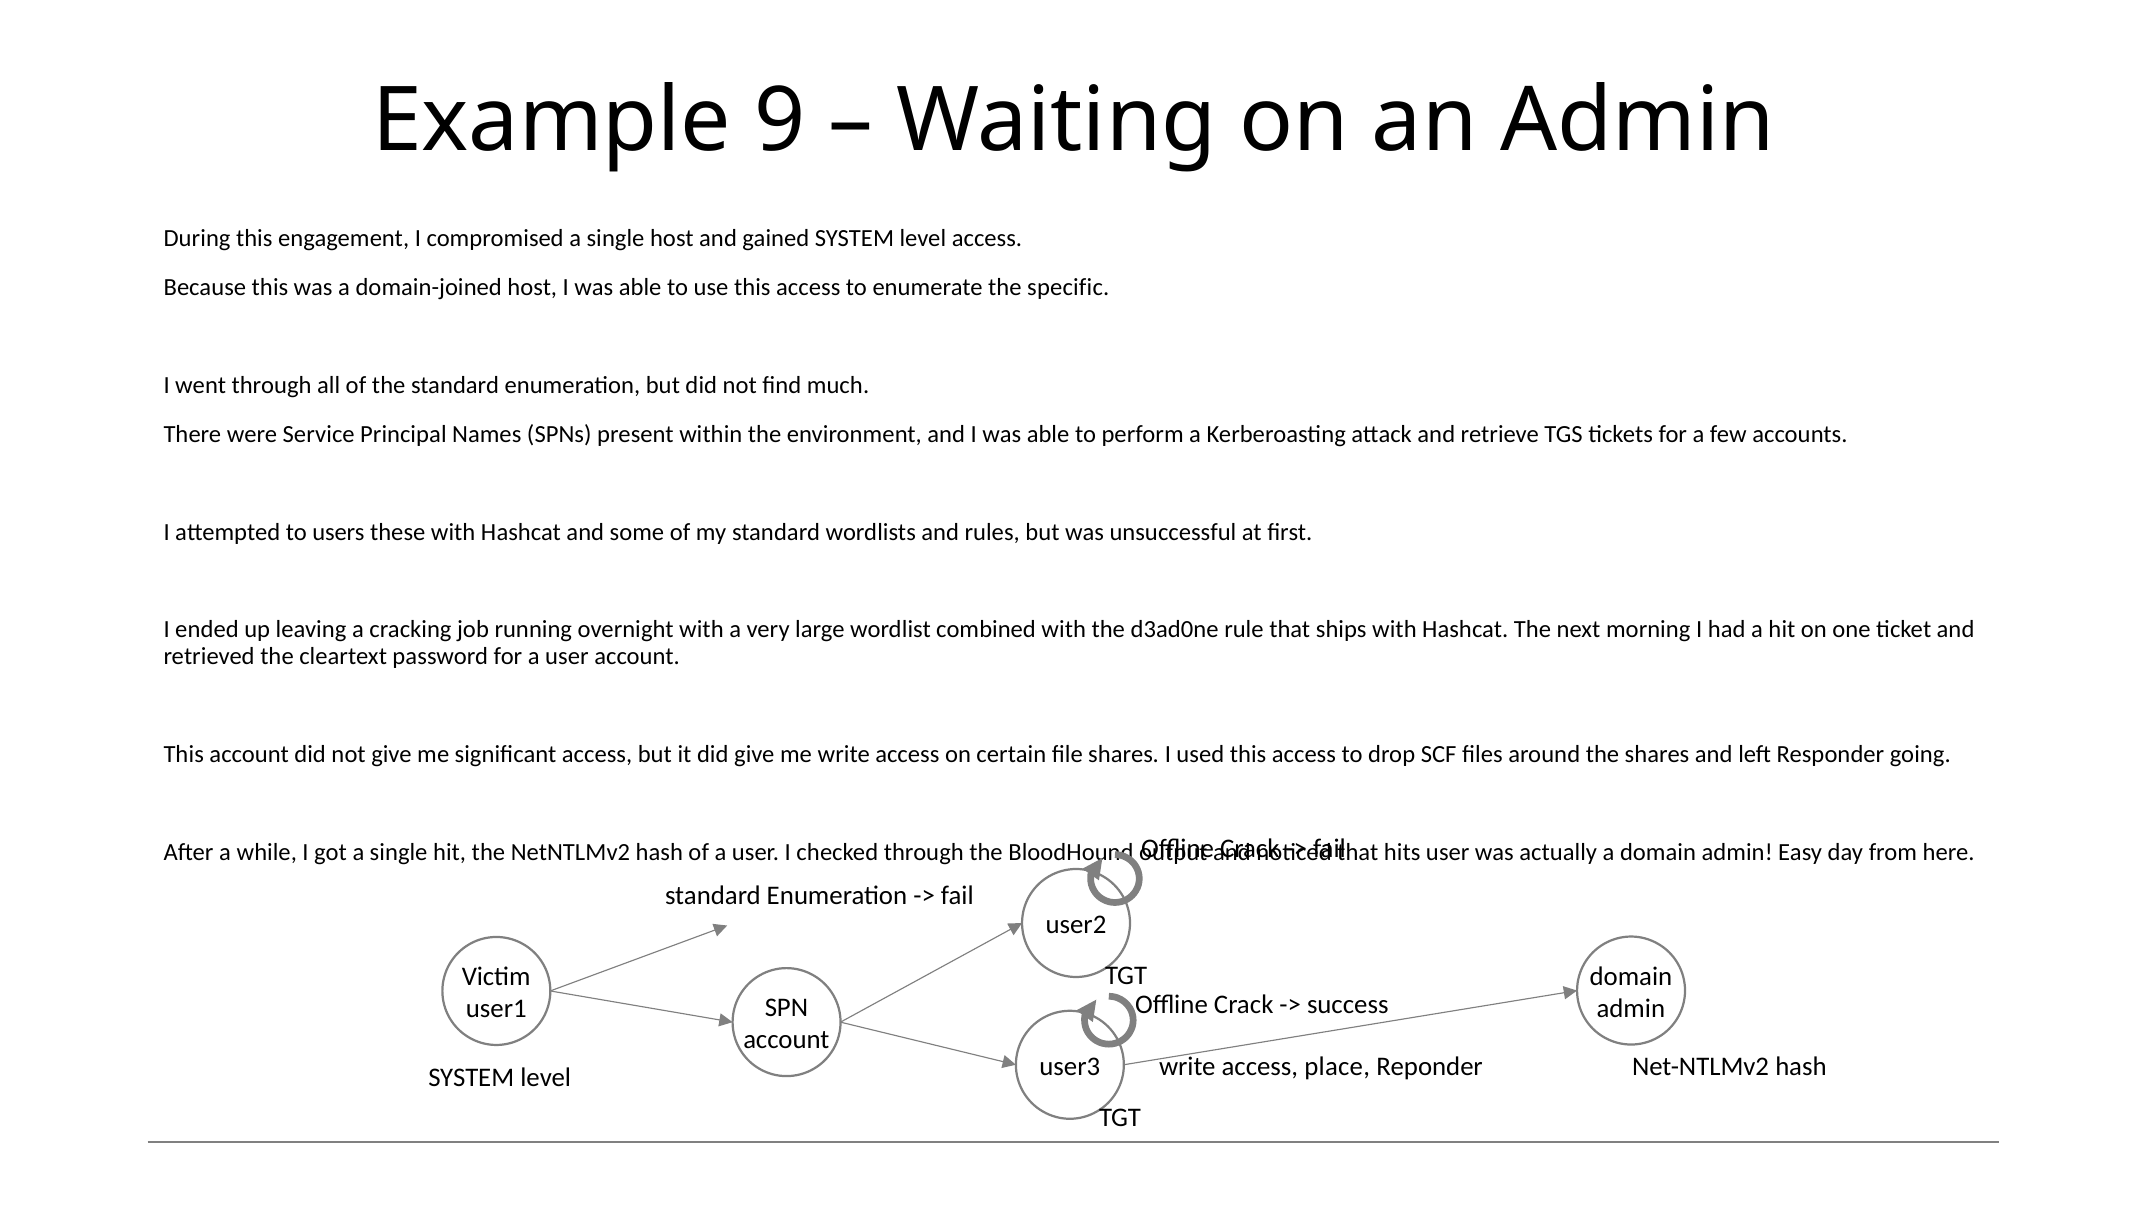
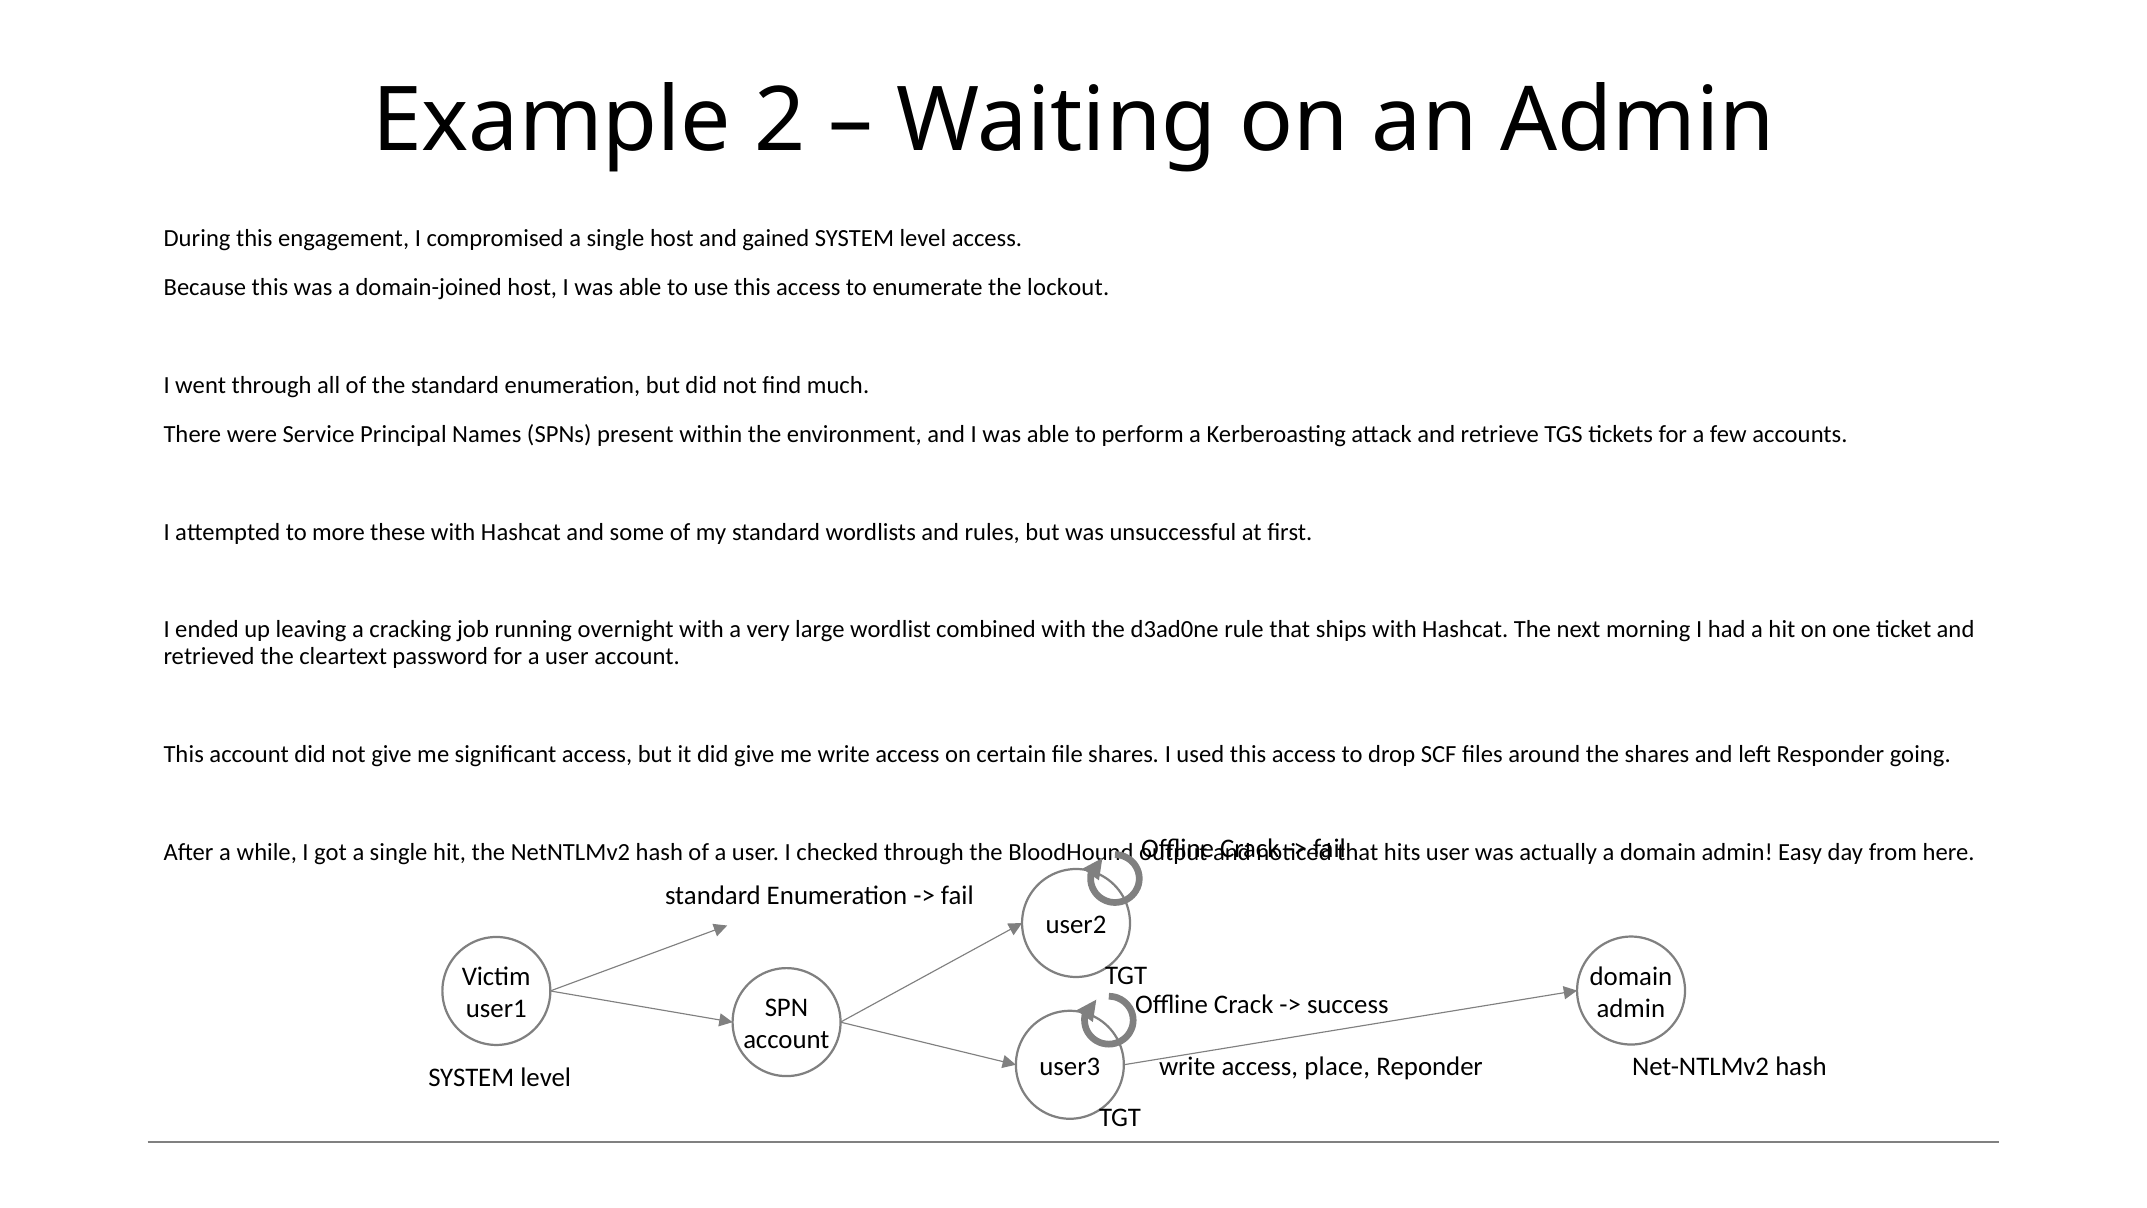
9: 9 -> 2
specific: specific -> lockout
users: users -> more
